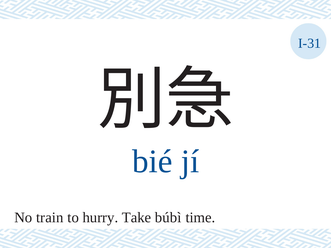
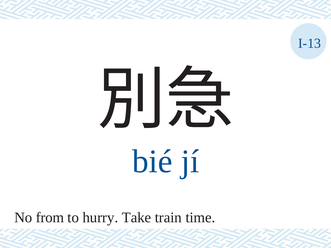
I-31: I-31 -> I-13
train: train -> from
búbì: búbì -> train
